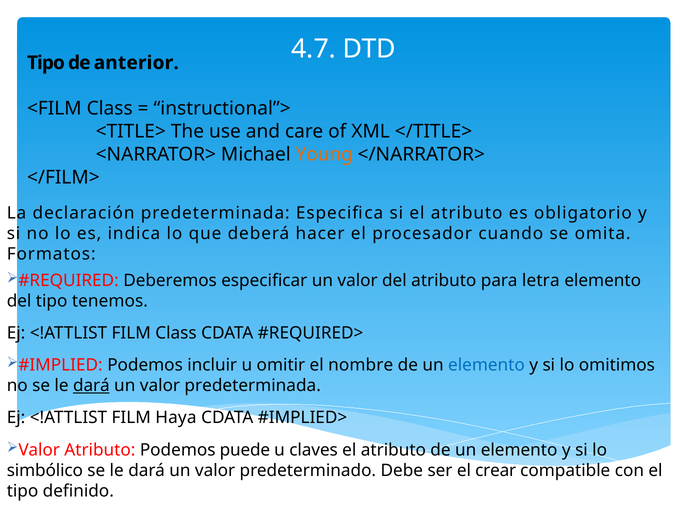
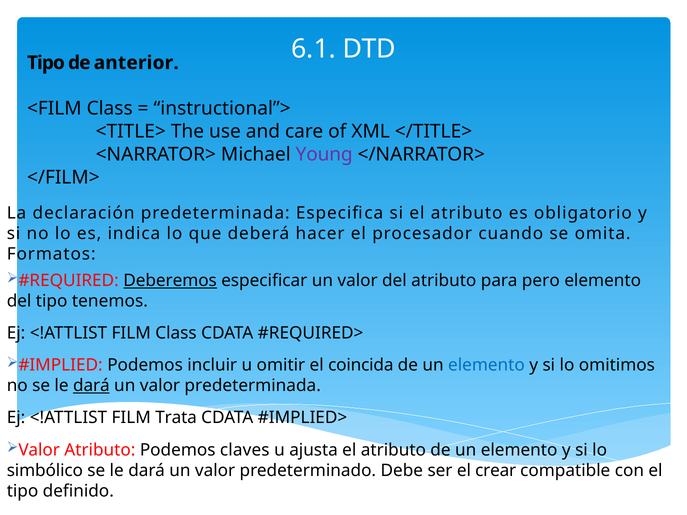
4.7: 4.7 -> 6.1
Young colour: orange -> purple
Deberemos underline: none -> present
letra: letra -> pero
nombre: nombre -> coincida
Haya: Haya -> Trata
puede: puede -> claves
claves: claves -> ajusta
